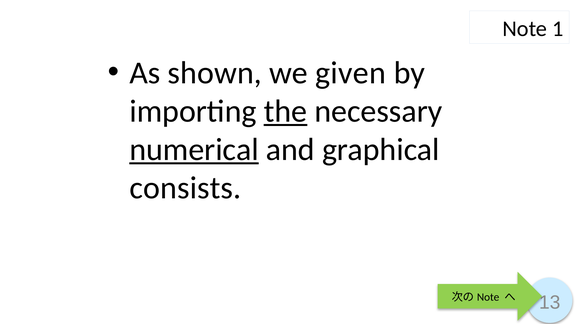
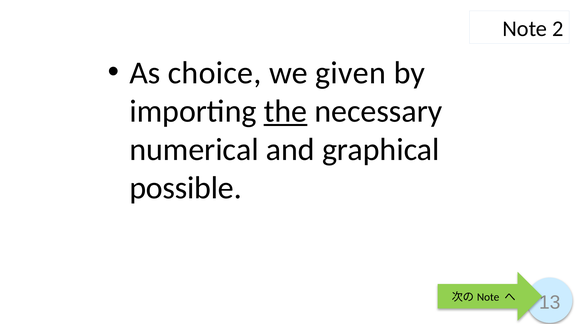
1: 1 -> 2
shown: shown -> choice
numerical underline: present -> none
consists: consists -> possible
